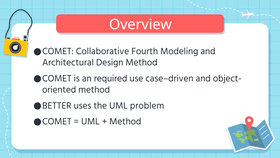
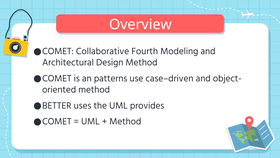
required: required -> patterns
problem: problem -> provides
